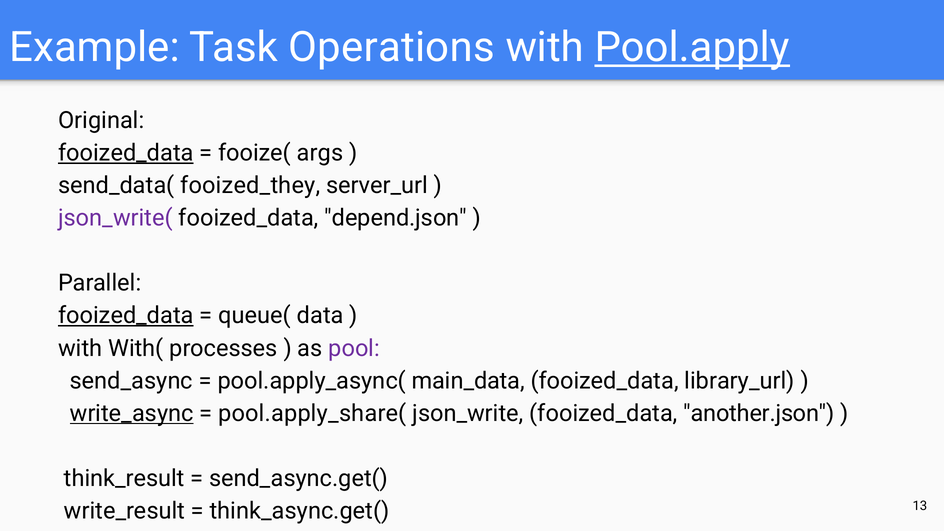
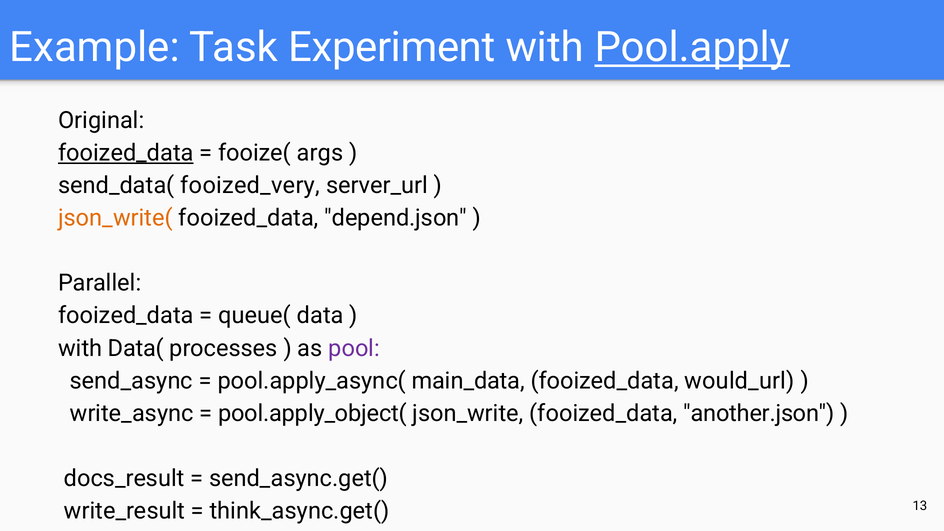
Operations: Operations -> Experiment
fooized_they: fooized_they -> fooized_very
json_write( colour: purple -> orange
fooized_data at (126, 316) underline: present -> none
With(: With( -> Data(
library_url: library_url -> would_url
write_async underline: present -> none
pool.apply_share(: pool.apply_share( -> pool.apply_object(
think_result: think_result -> docs_result
